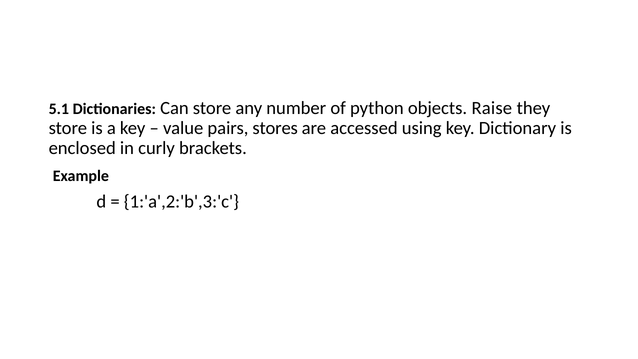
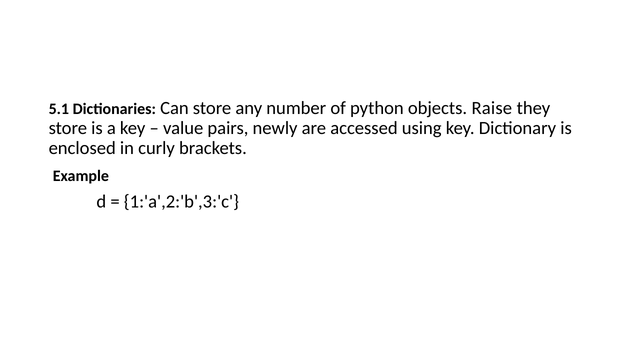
stores: stores -> newly
